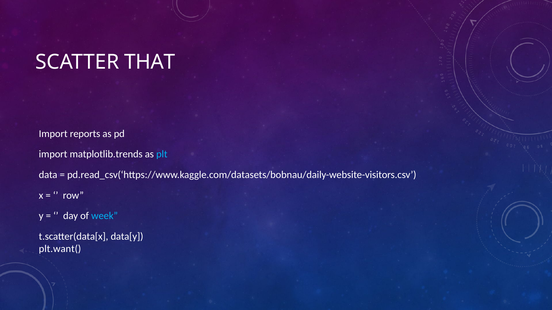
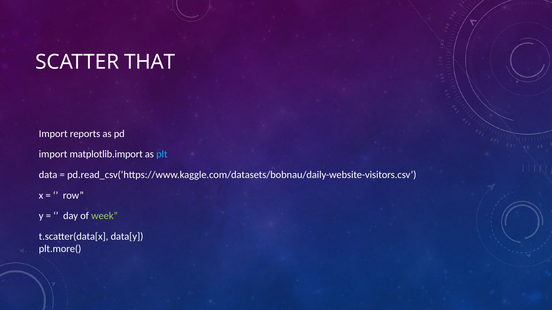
matplotlib.trends: matplotlib.trends -> matplotlib.import
week colour: light blue -> light green
plt.want(: plt.want( -> plt.more(
